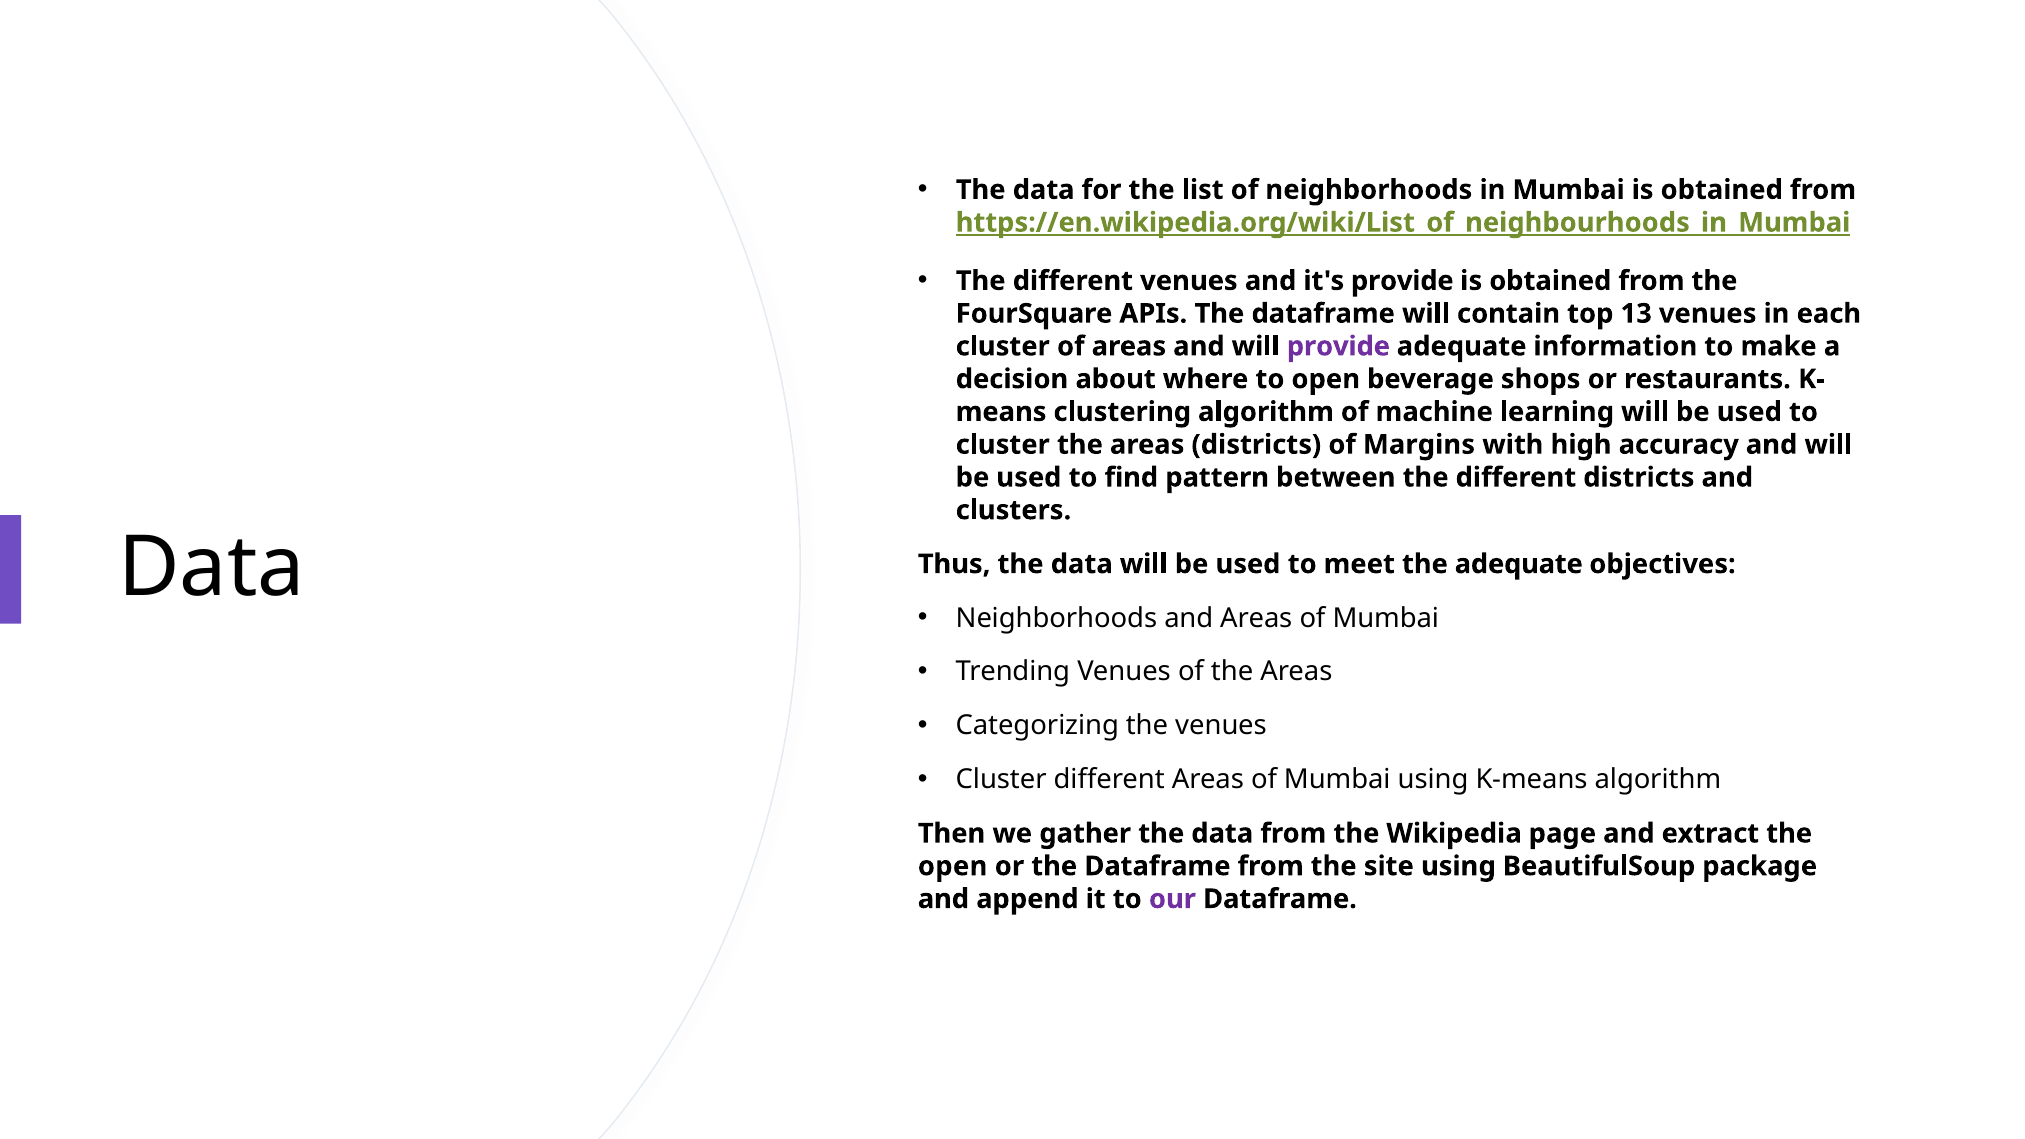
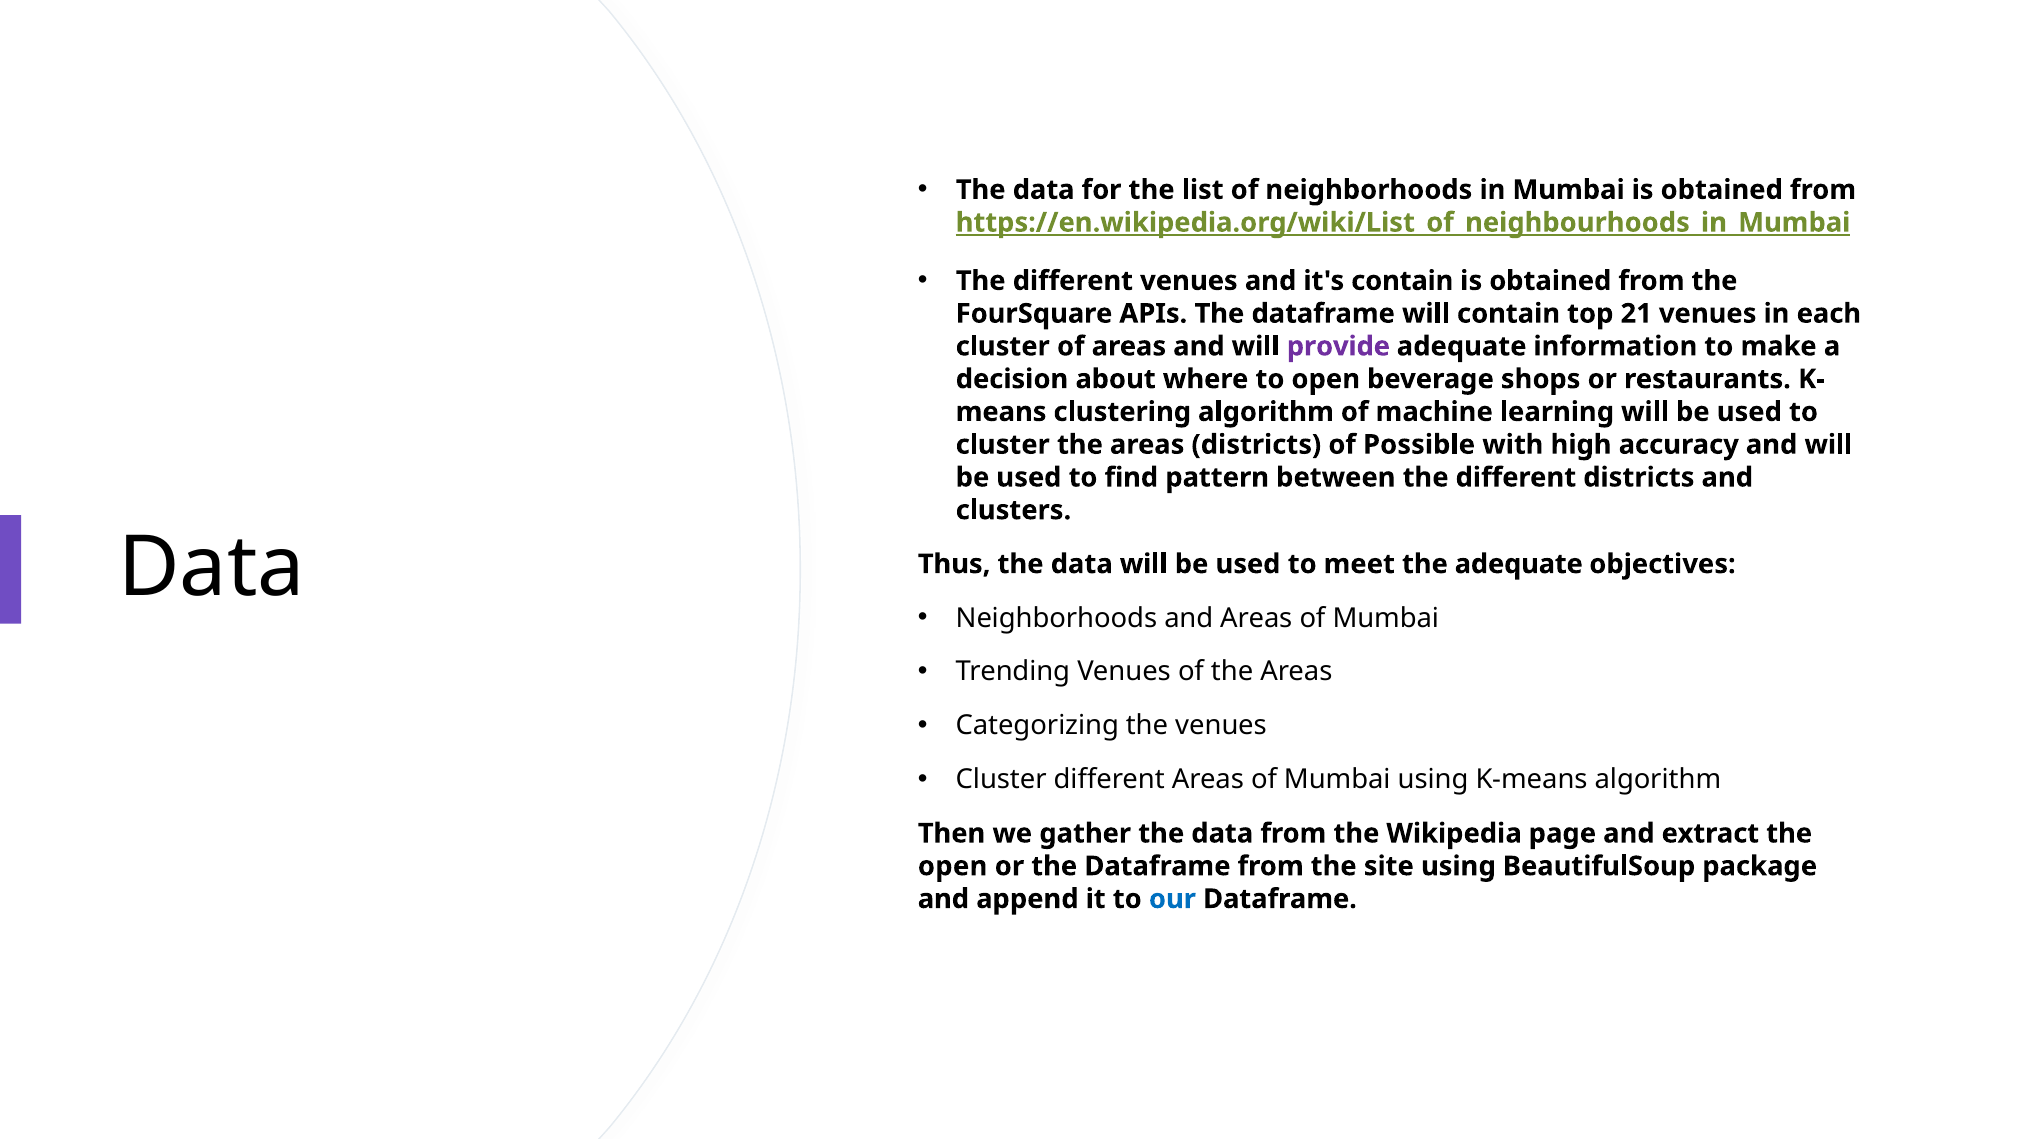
it's provide: provide -> contain
13: 13 -> 21
Margins: Margins -> Possible
our colour: purple -> blue
